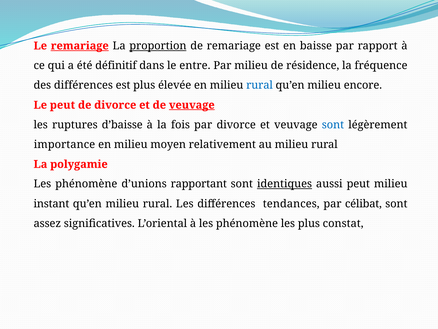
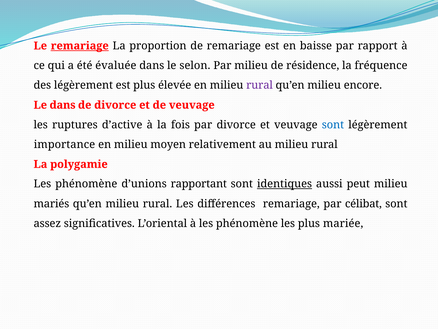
proportion underline: present -> none
définitif: définitif -> évaluée
entre: entre -> selon
des différences: différences -> légèrement
rural at (260, 85) colour: blue -> purple
Le peut: peut -> dans
veuvage at (192, 105) underline: present -> none
d’baisse: d’baisse -> d’active
instant: instant -> mariés
différences tendances: tendances -> remariage
constat: constat -> mariée
